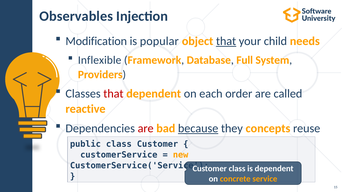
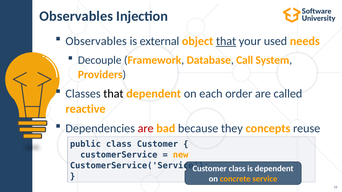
Modification at (96, 41): Modification -> Observables
popular: popular -> external
child: child -> used
Inflexible: Inflexible -> Decouple
Full: Full -> Call
that at (113, 94) colour: red -> black
because underline: present -> none
